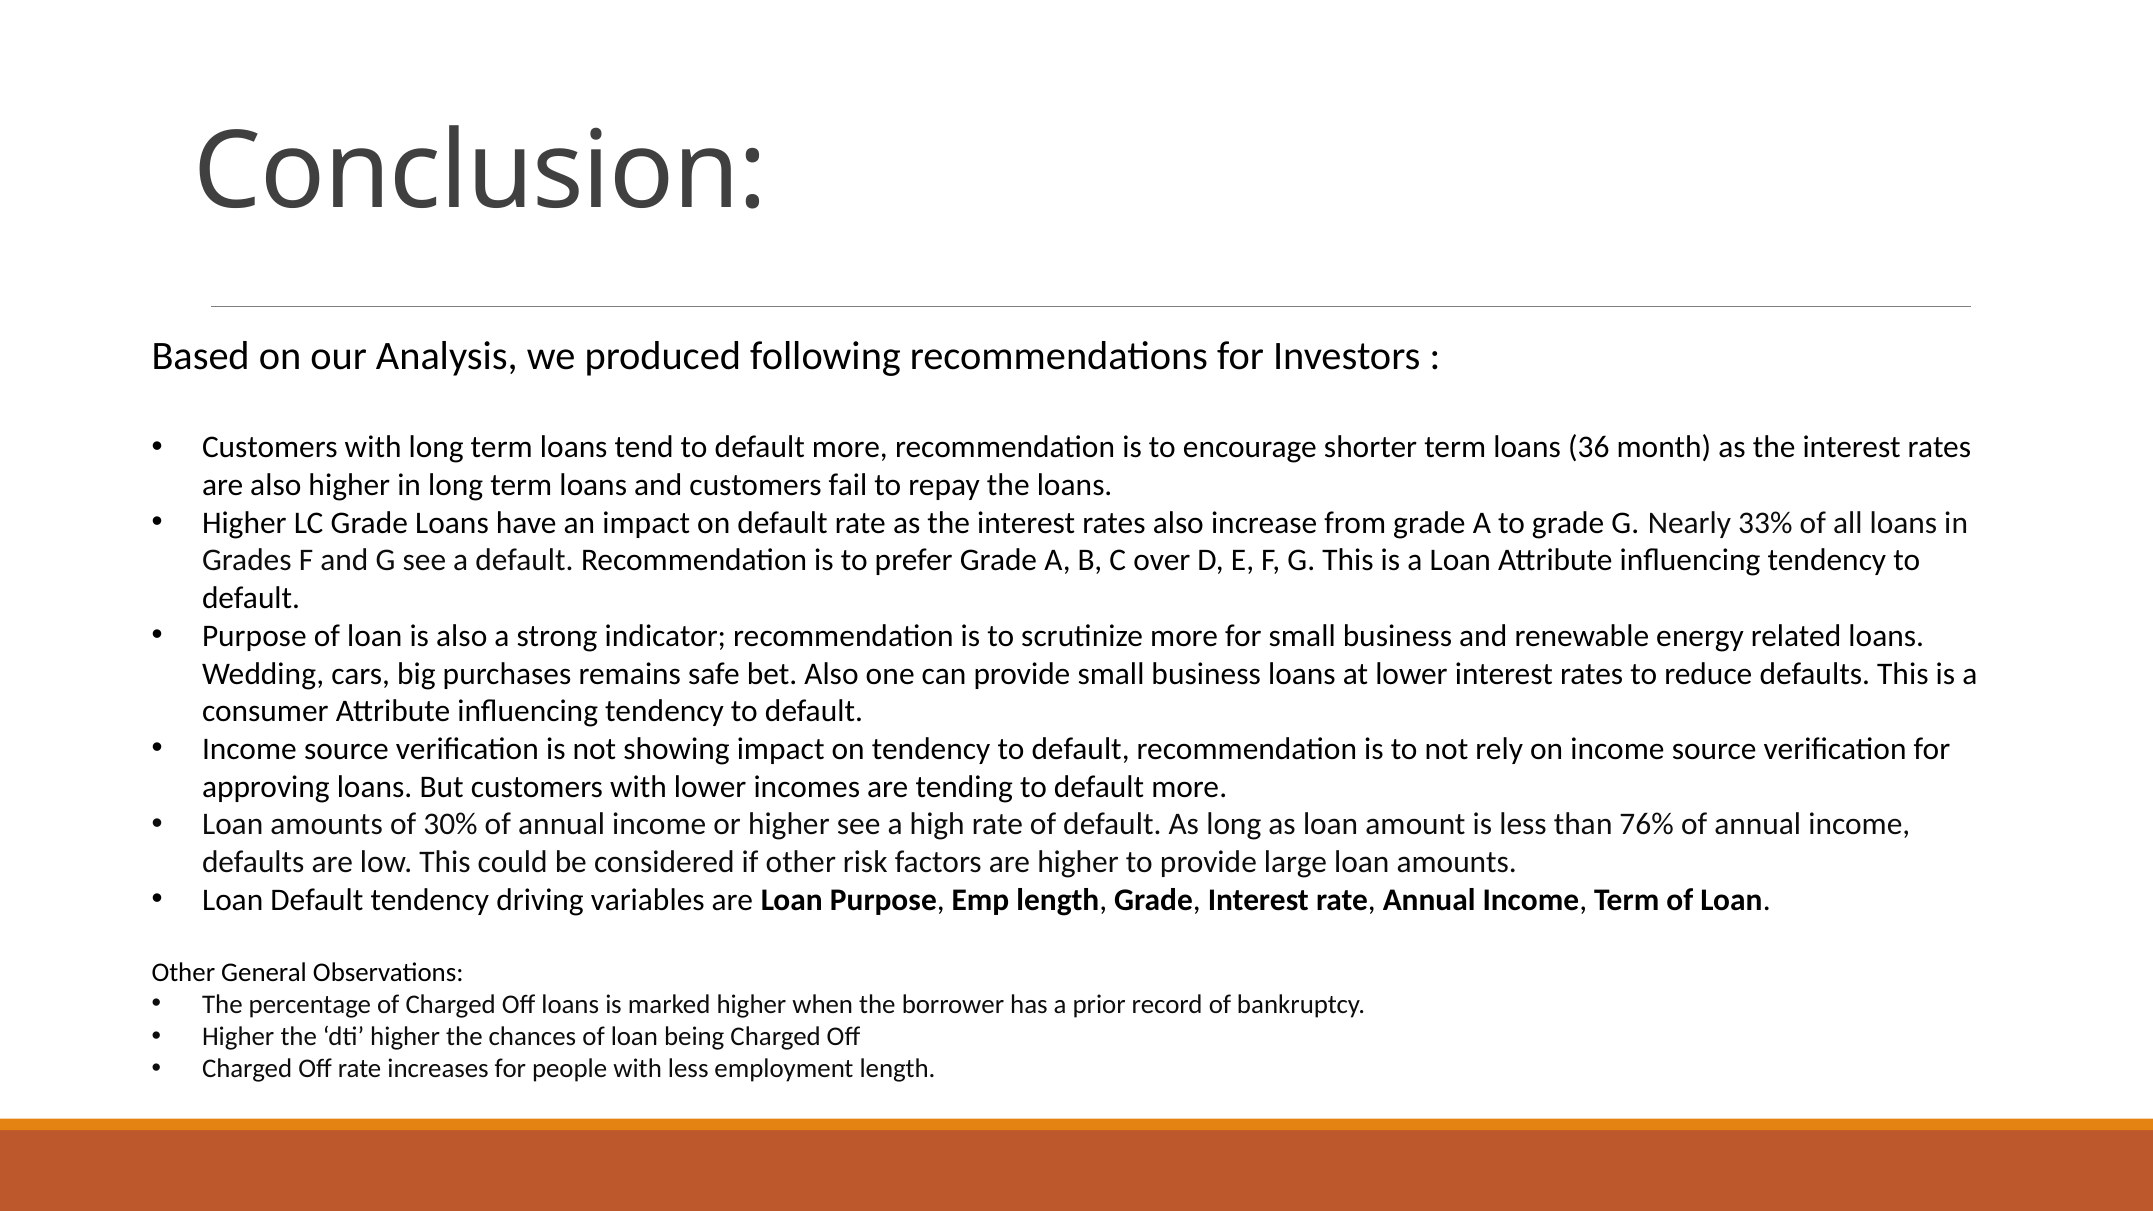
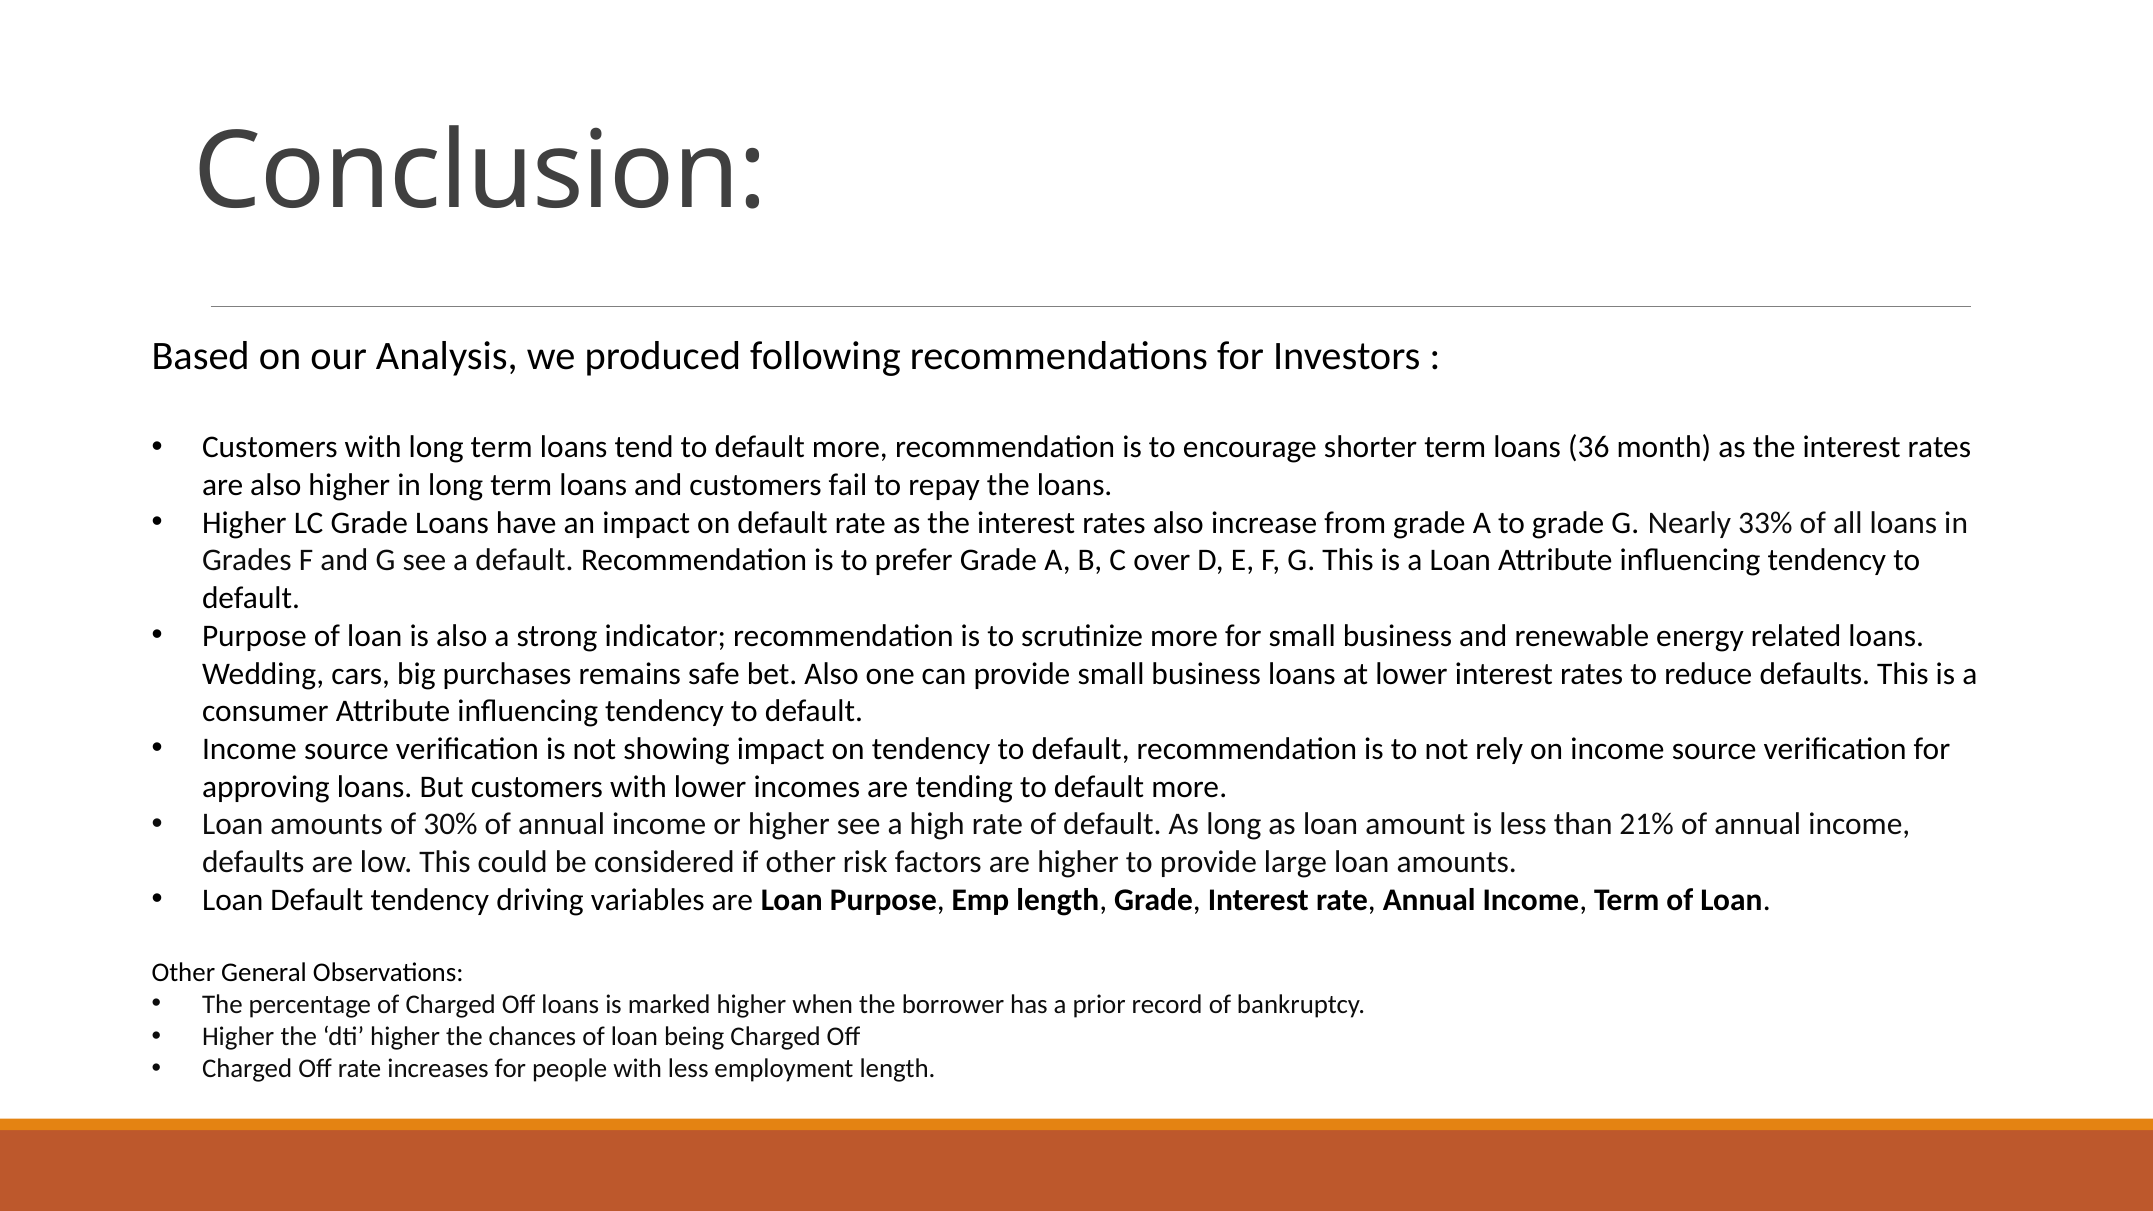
76%: 76% -> 21%
